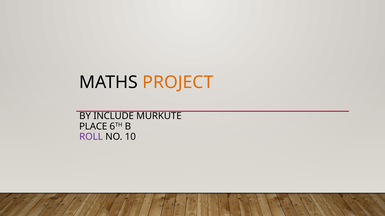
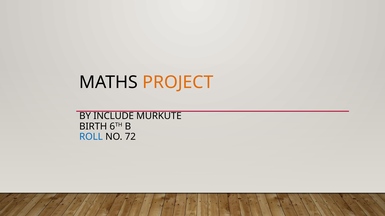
PLACE: PLACE -> BIRTH
ROLL colour: purple -> blue
10: 10 -> 72
